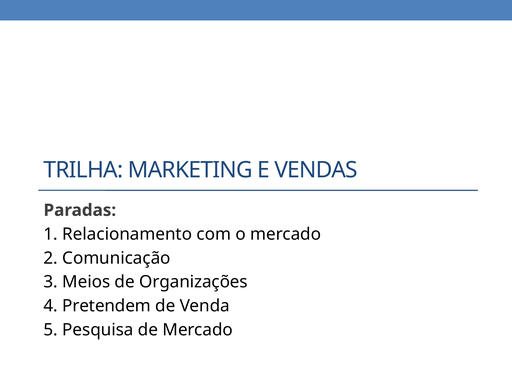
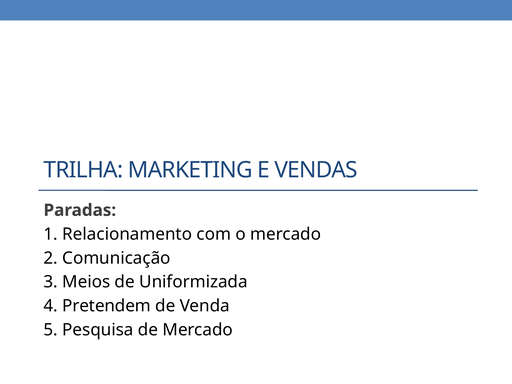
Organizações: Organizações -> Uniformizada
